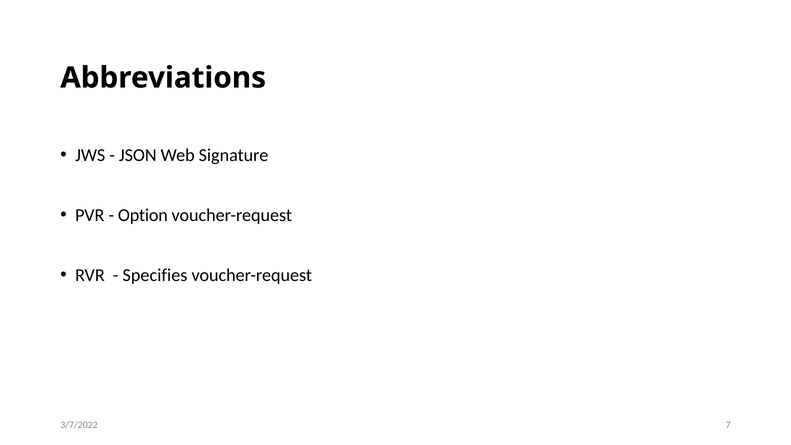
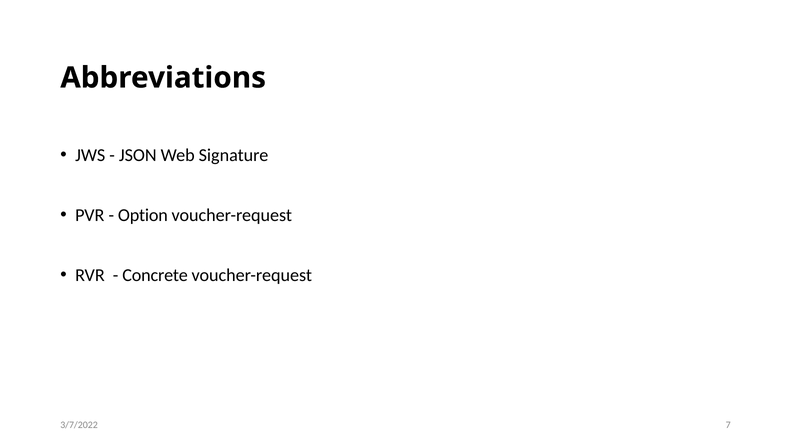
Specifies: Specifies -> Concrete
